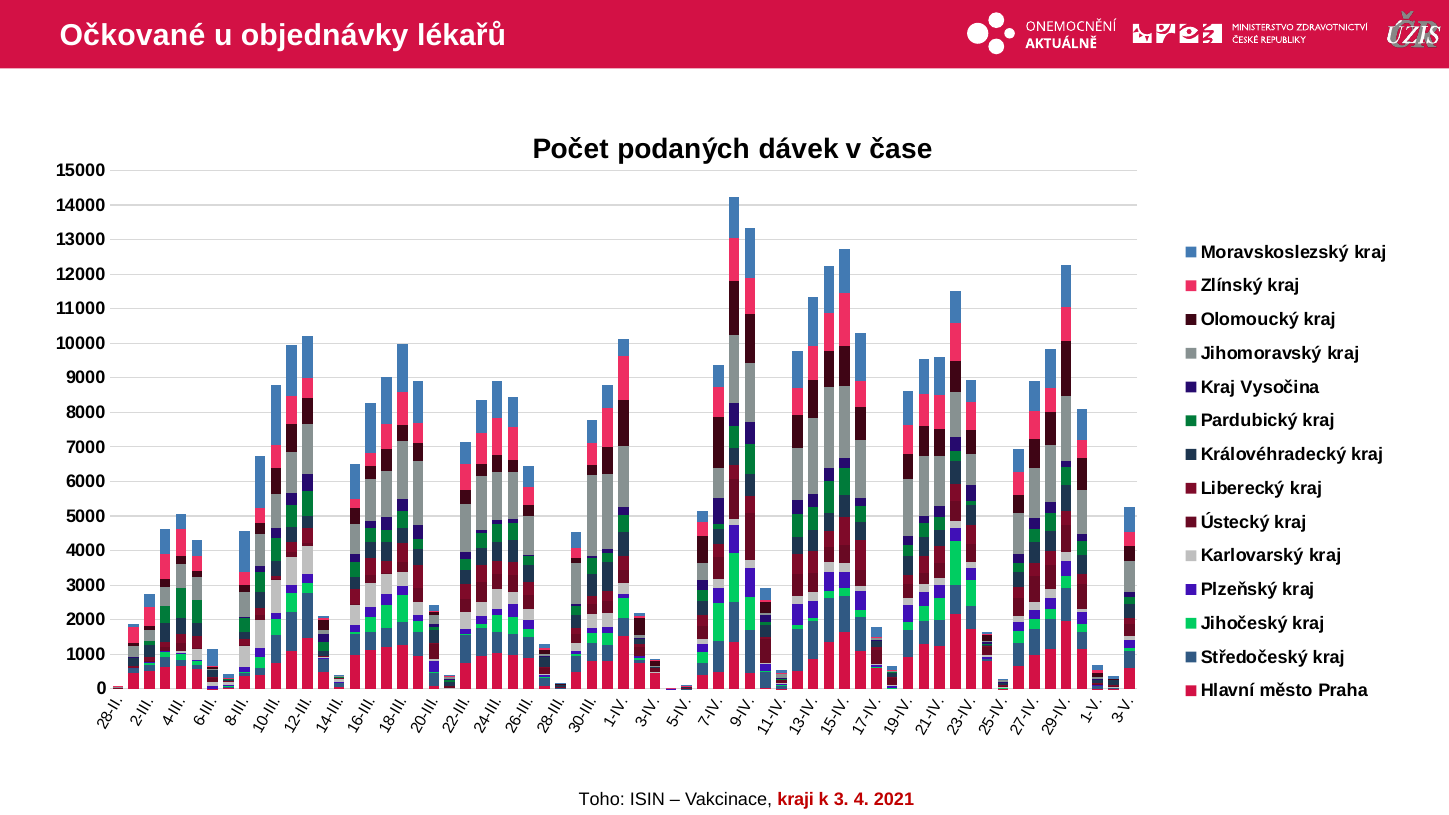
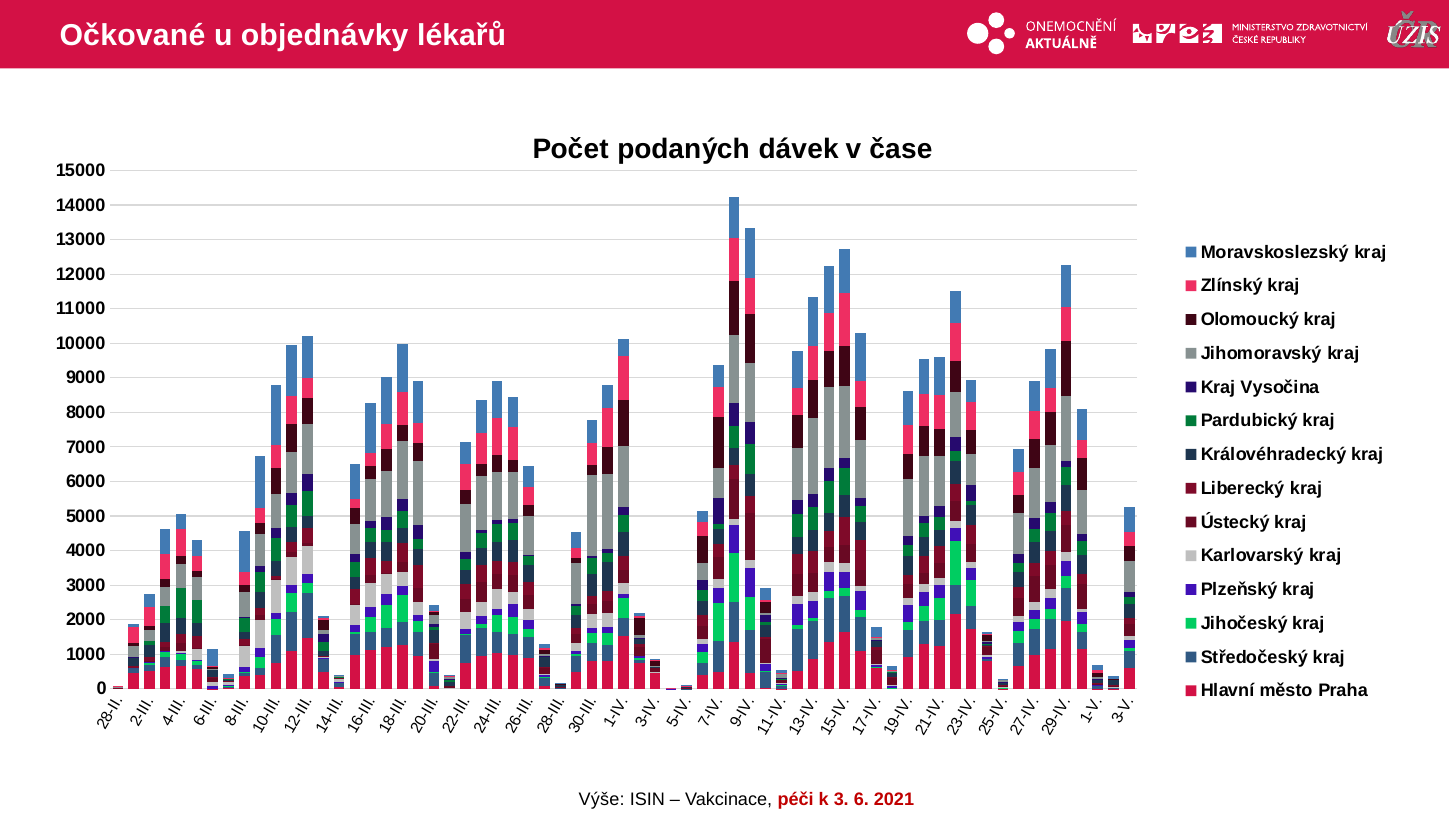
Toho: Toho -> Výše
kraji: kraji -> péči
3 4: 4 -> 6
